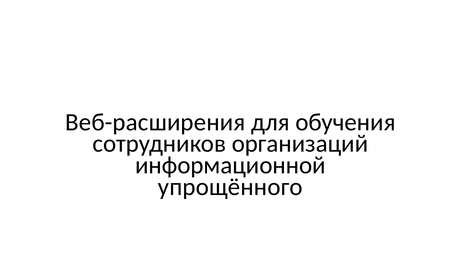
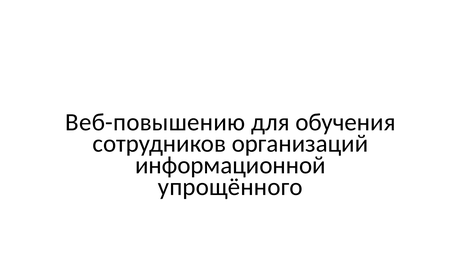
Веб-расширения: Веб-расширения -> Веб-повышению
